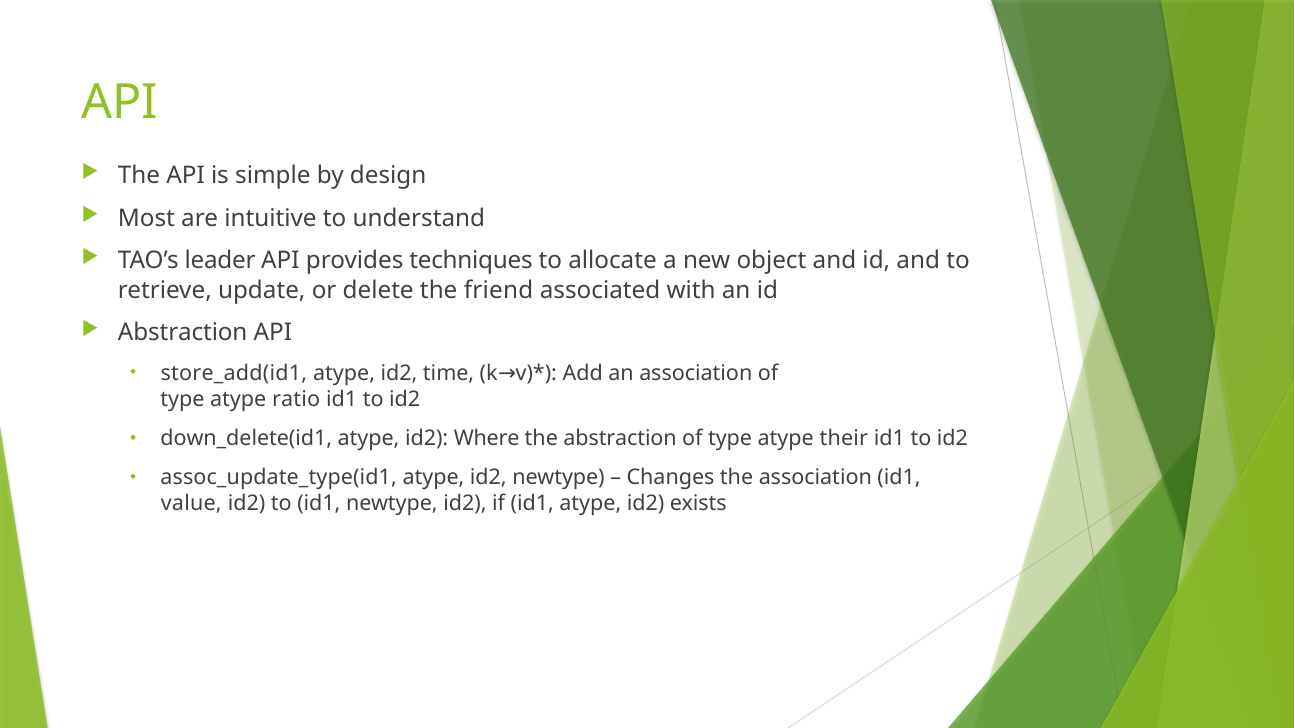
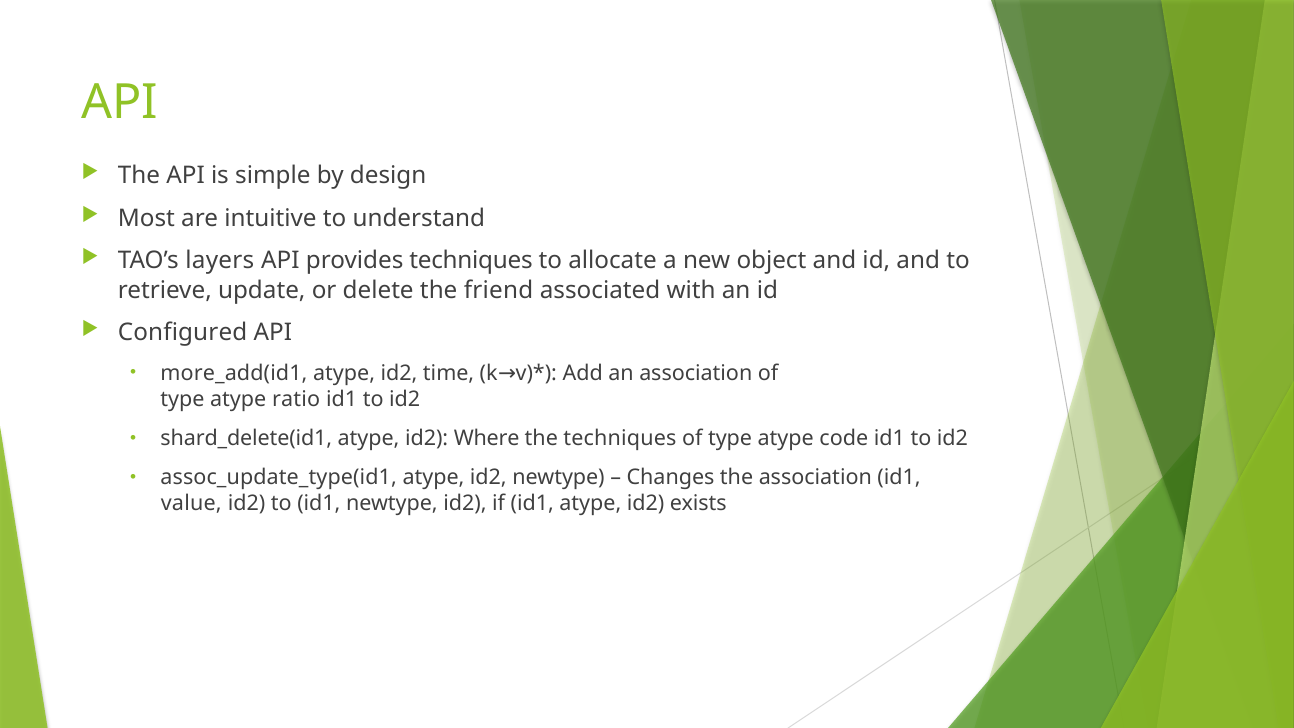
leader: leader -> layers
Abstraction at (183, 333): Abstraction -> Configured
store_add(id1: store_add(id1 -> more_add(id1
down_delete(id1: down_delete(id1 -> shard_delete(id1
the abstraction: abstraction -> techniques
their: their -> code
